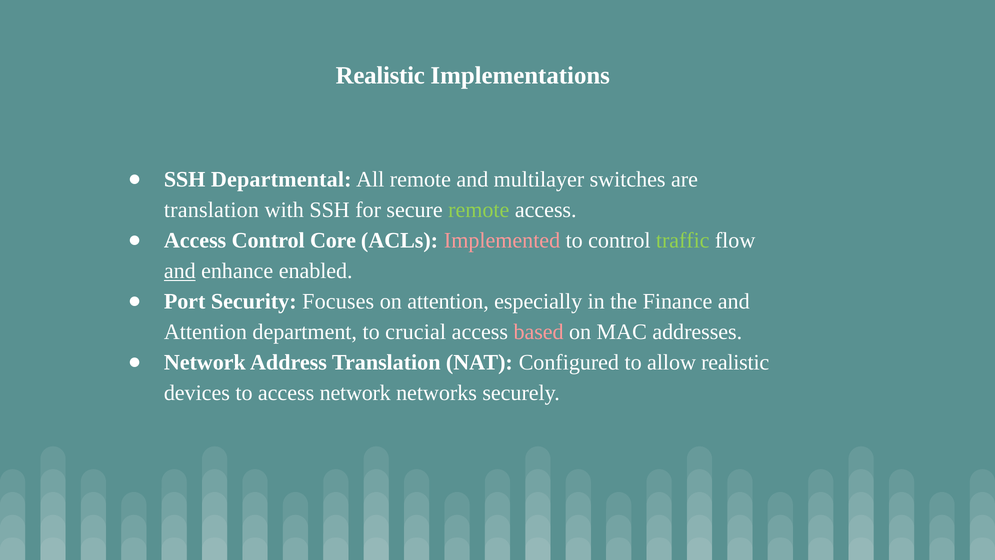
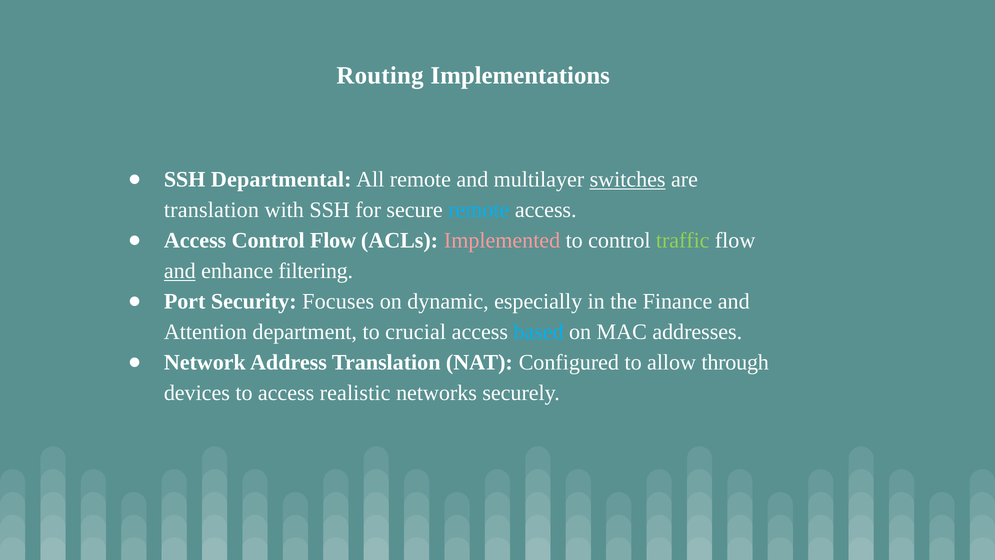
Realistic at (380, 76): Realistic -> Routing
switches underline: none -> present
remote at (479, 210) colour: light green -> light blue
Control Core: Core -> Flow
enabled: enabled -> filtering
on attention: attention -> dynamic
based colour: pink -> light blue
allow realistic: realistic -> through
access network: network -> realistic
